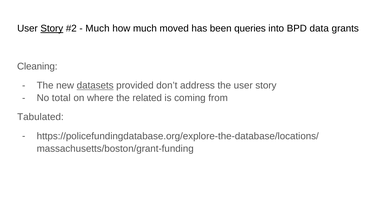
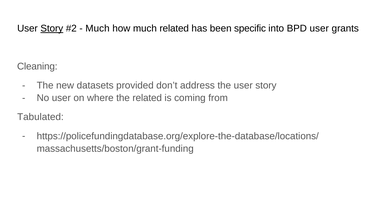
much moved: moved -> related
queries: queries -> specific
BPD data: data -> user
datasets underline: present -> none
No total: total -> user
